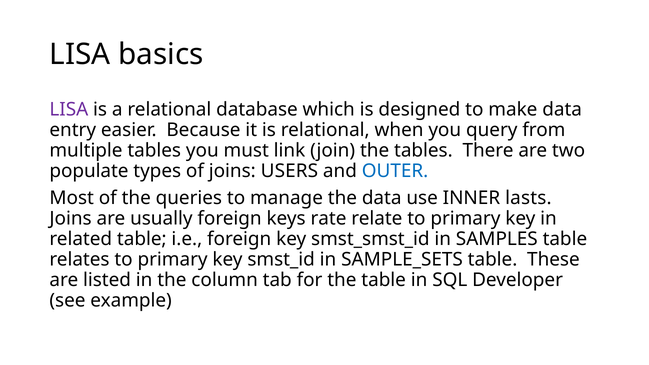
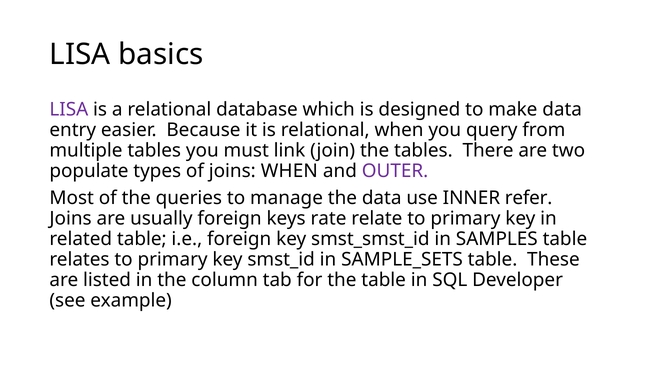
joins USERS: USERS -> WHEN
OUTER colour: blue -> purple
lasts: lasts -> refer
